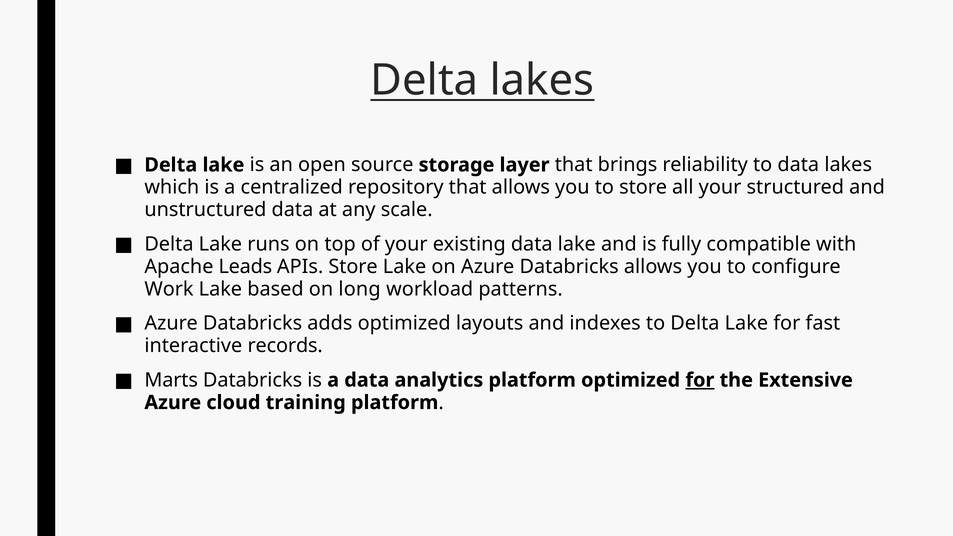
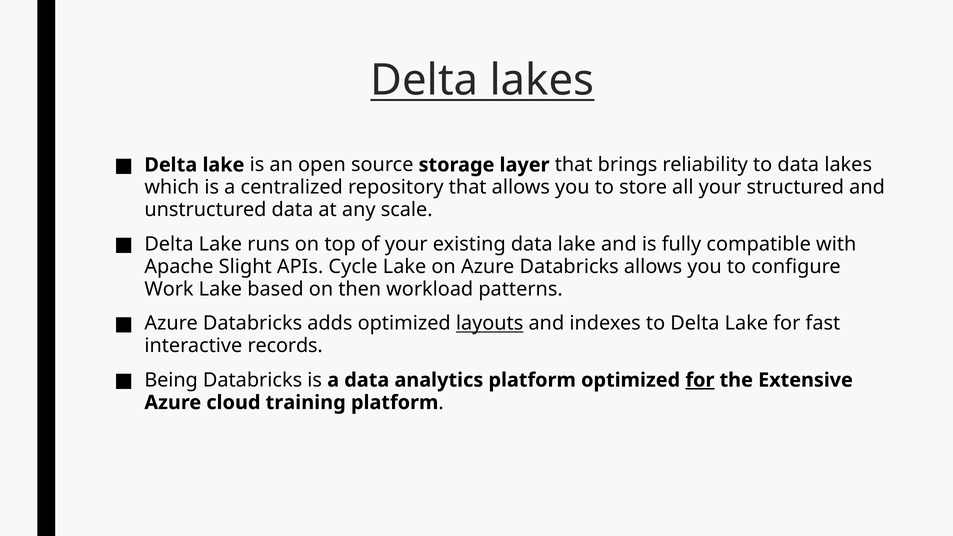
Leads: Leads -> Slight
APIs Store: Store -> Cycle
long: long -> then
layouts underline: none -> present
Marts: Marts -> Being
